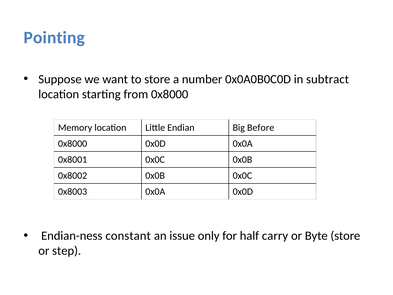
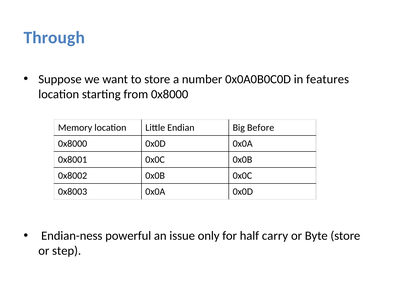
Pointing: Pointing -> Through
subtract: subtract -> features
constant: constant -> powerful
